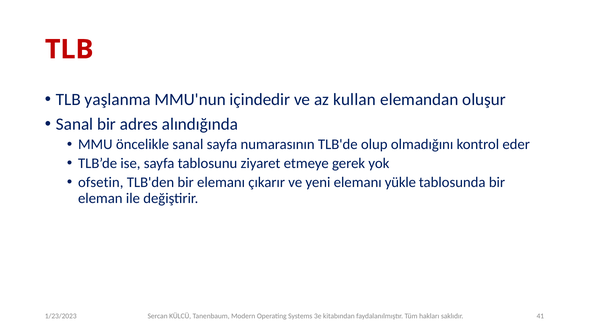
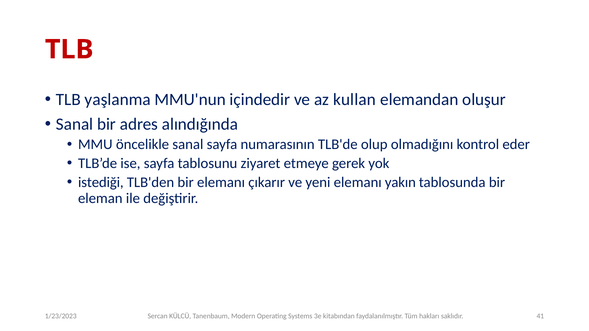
ofsetin: ofsetin -> istediği
yükle: yükle -> yakın
